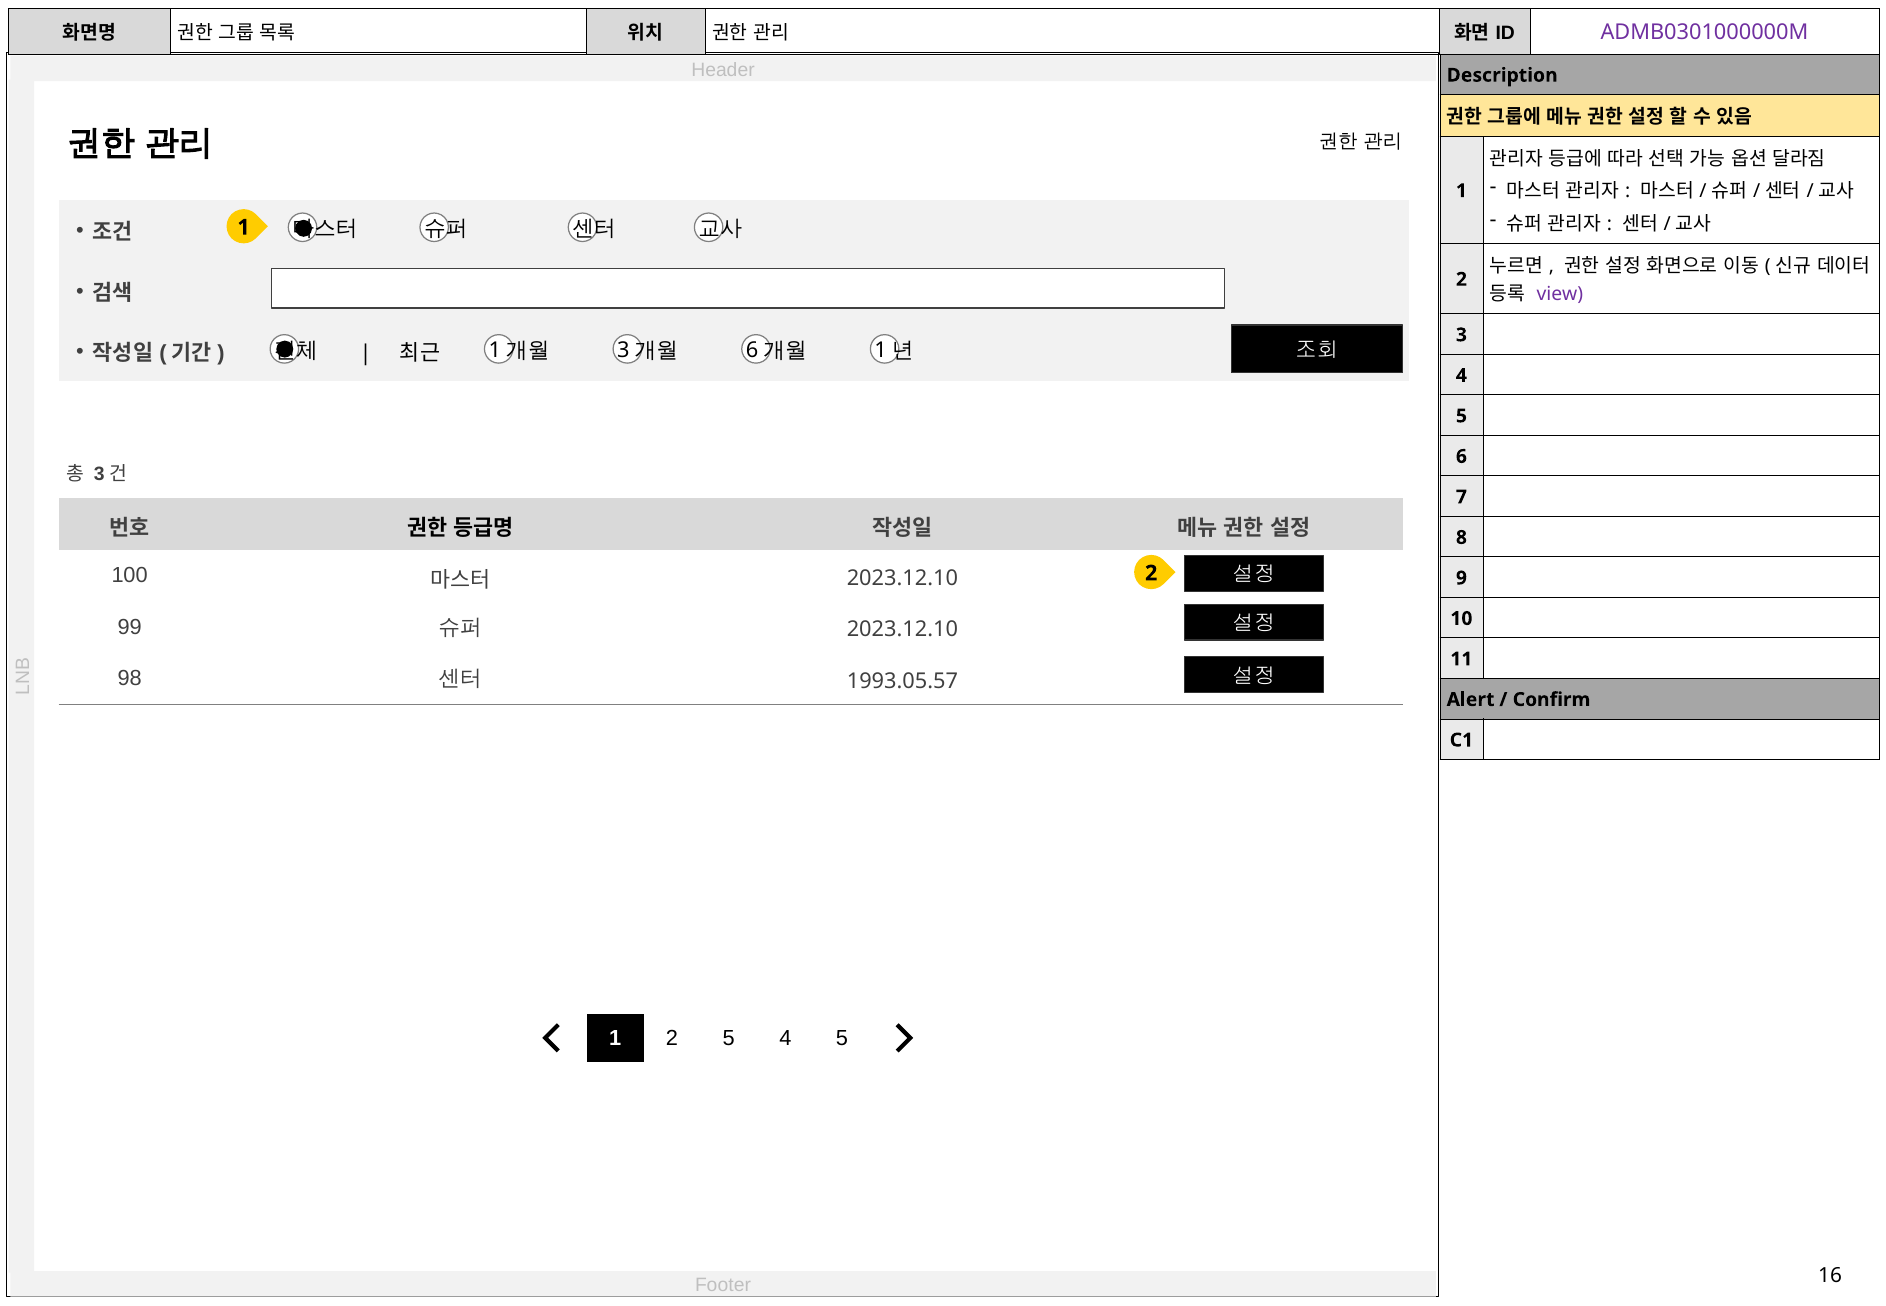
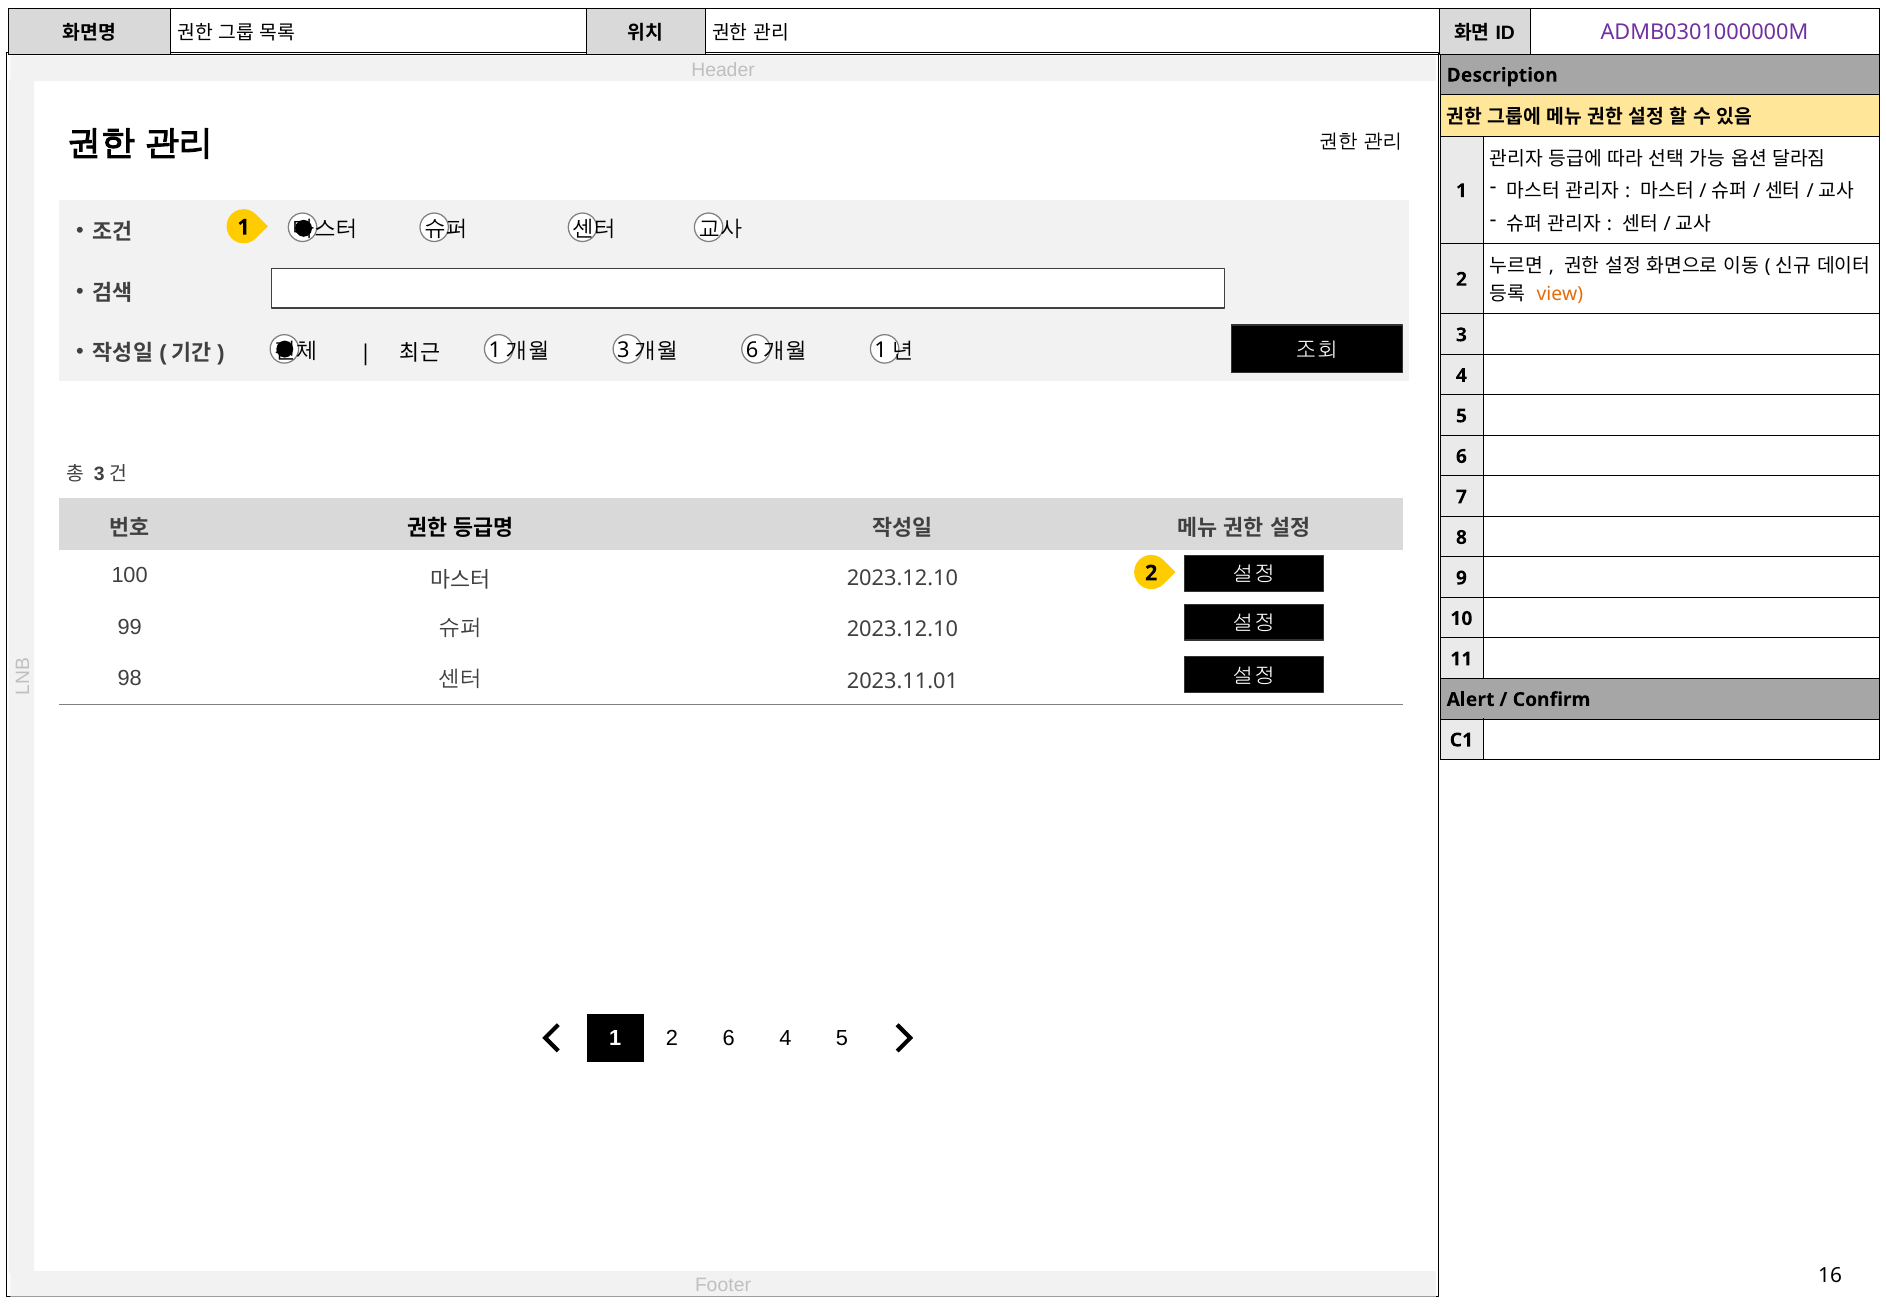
view colour: purple -> orange
1993.05.57: 1993.05.57 -> 2023.11.01
2 5: 5 -> 6
